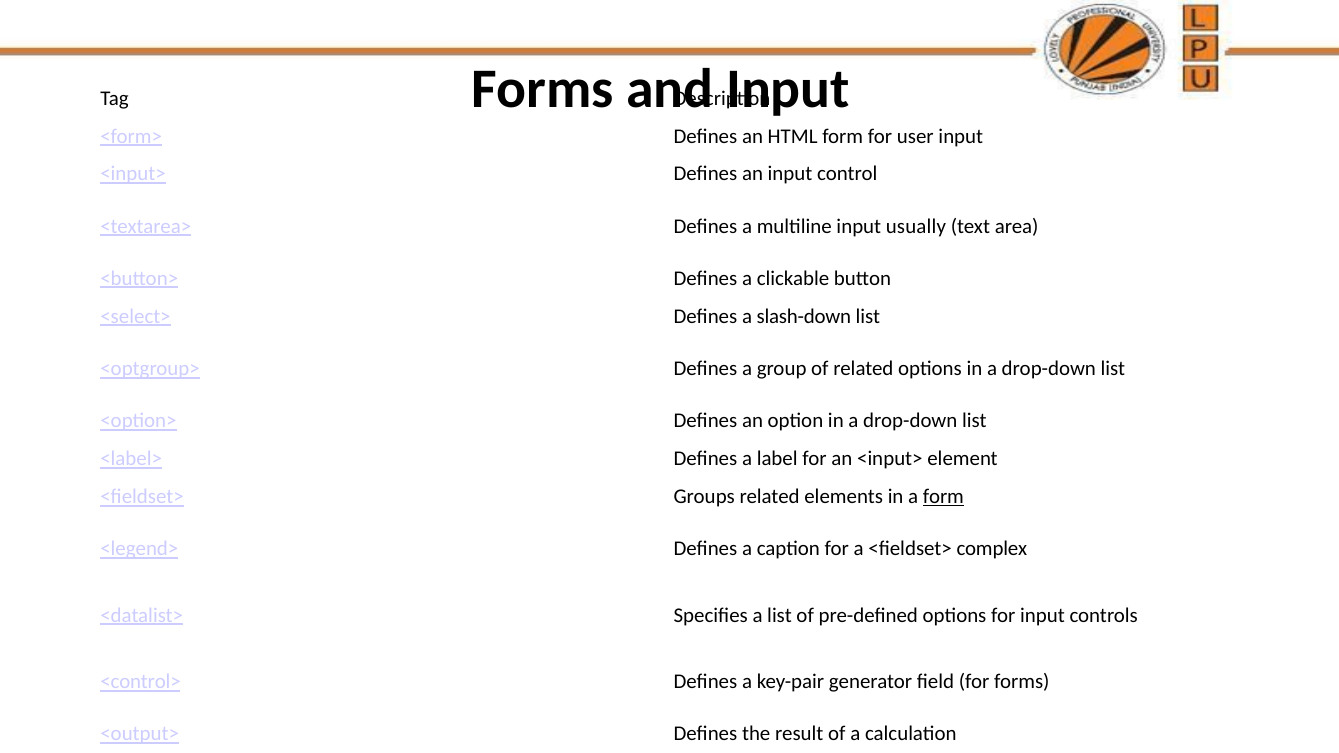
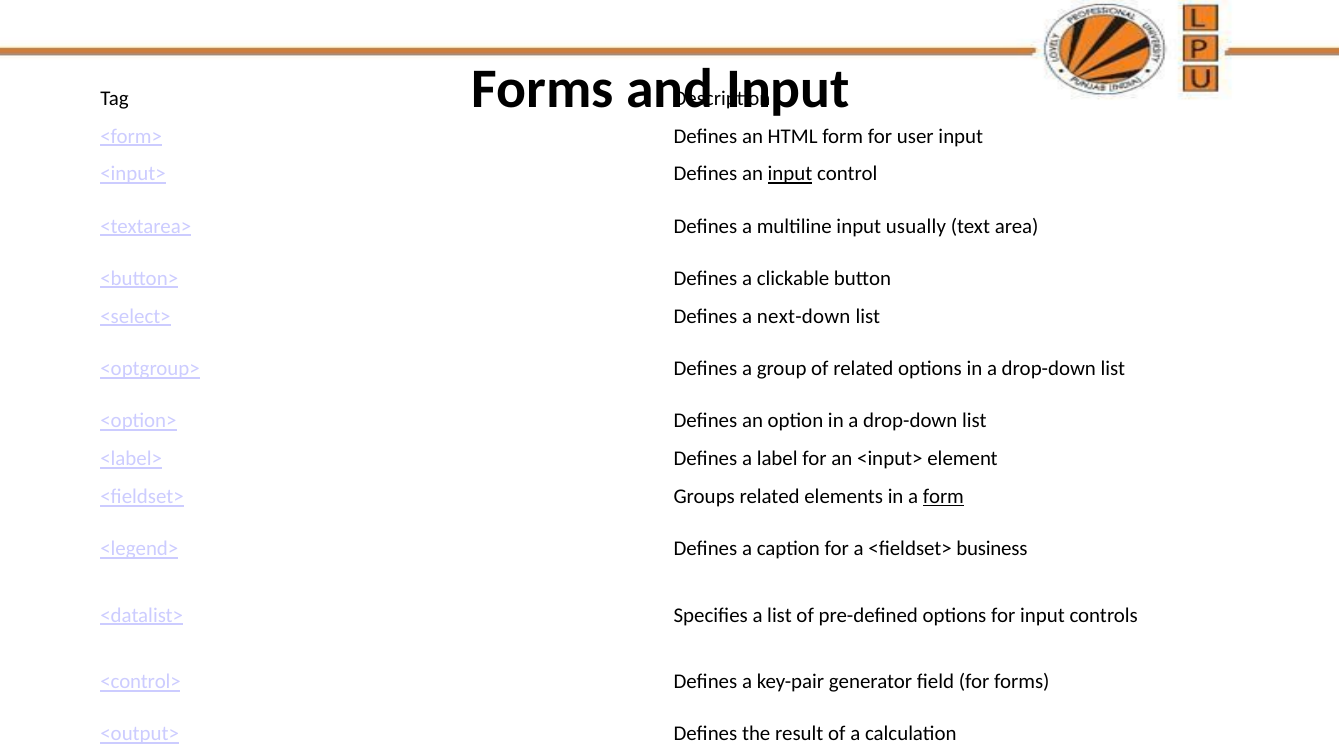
input at (790, 174) underline: none -> present
slash-down: slash-down -> next-down
complex: complex -> business
